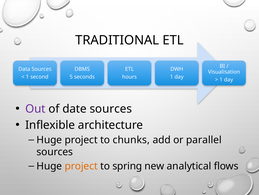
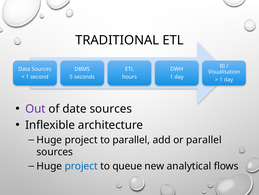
to chunks: chunks -> parallel
project at (81, 166) colour: orange -> blue
spring: spring -> queue
